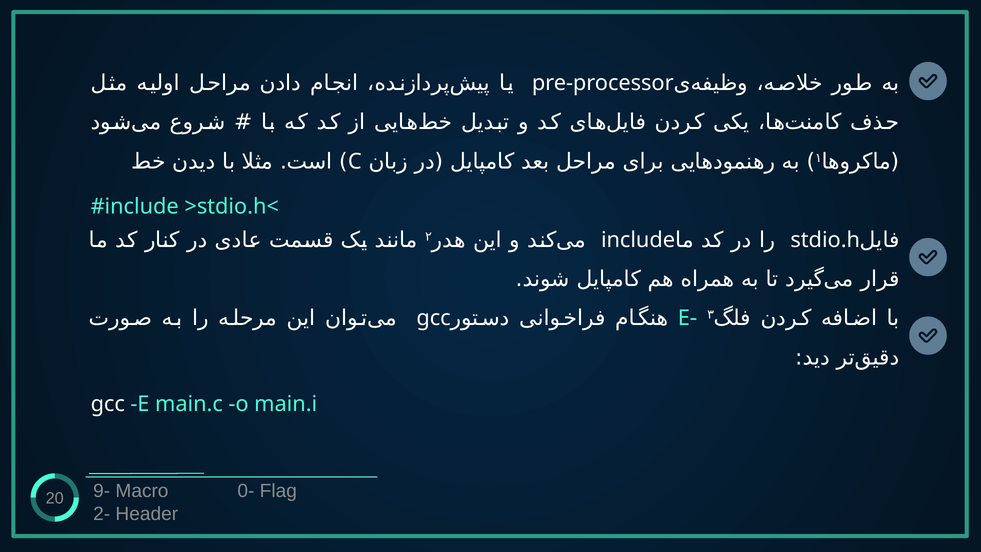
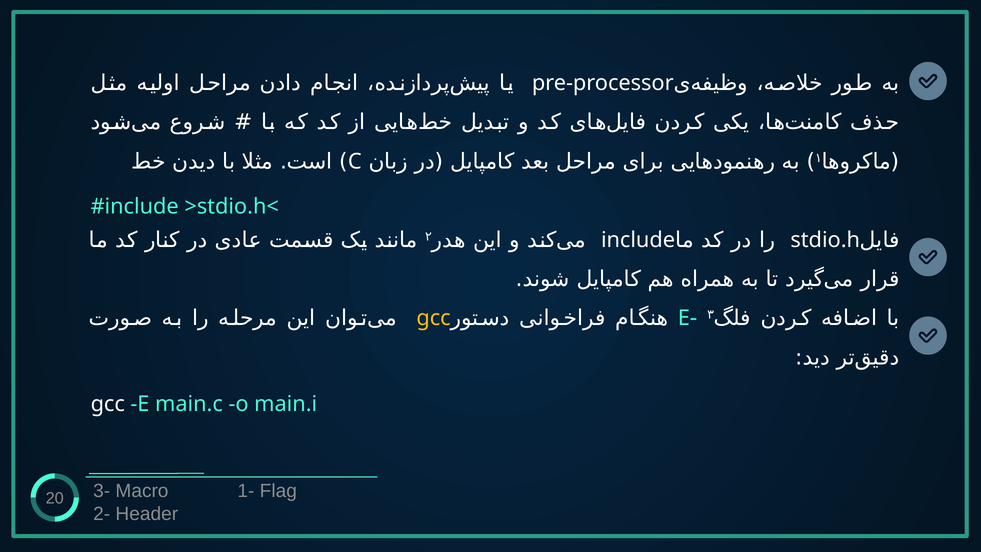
gcc at (434, 318) colour: white -> yellow
9-: 9- -> 3-
0-: 0- -> 1-
